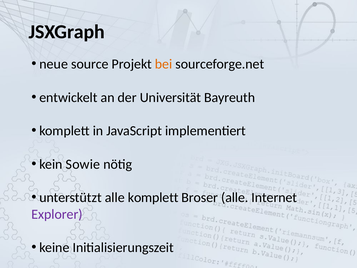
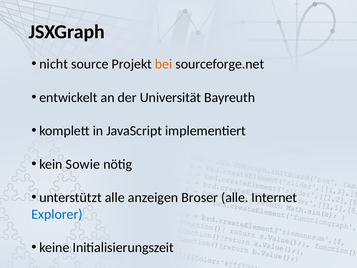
neue: neue -> nicht
alle komplett: komplett -> anzeigen
Explorer colour: purple -> blue
